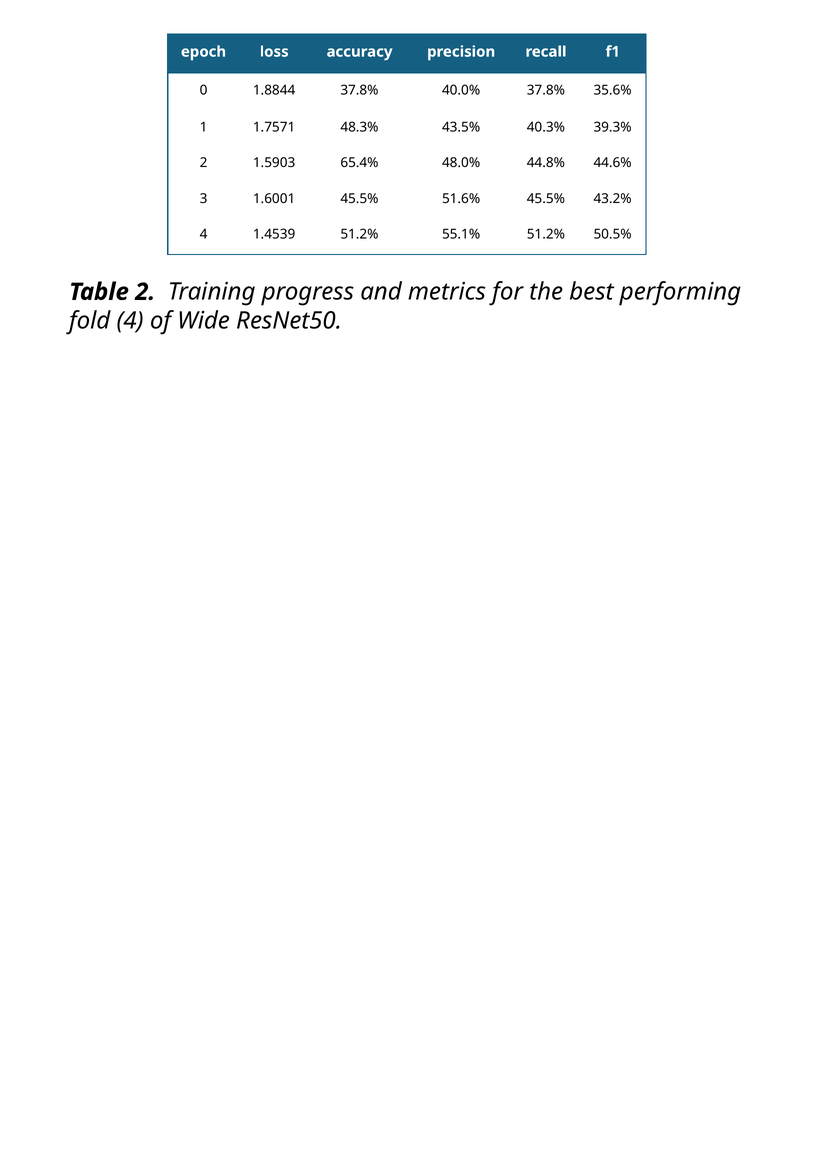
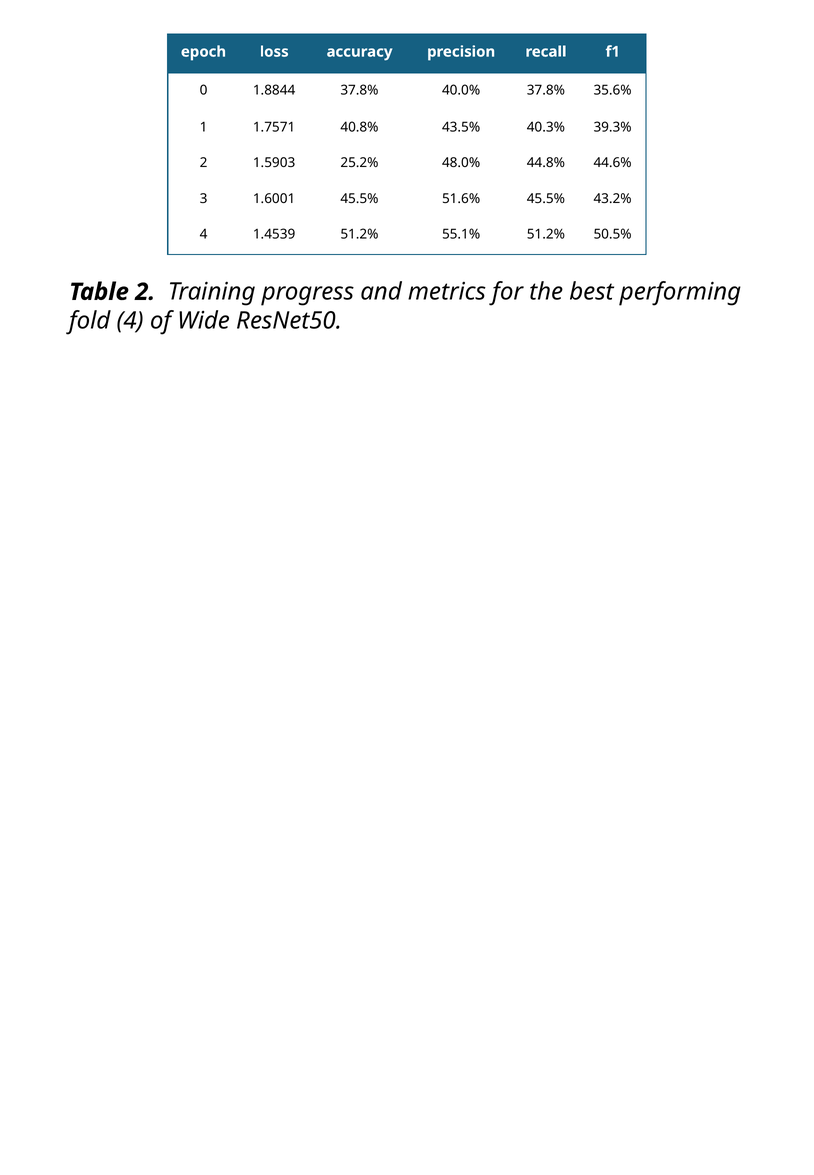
48.3%: 48.3% -> 40.8%
65.4%: 65.4% -> 25.2%
